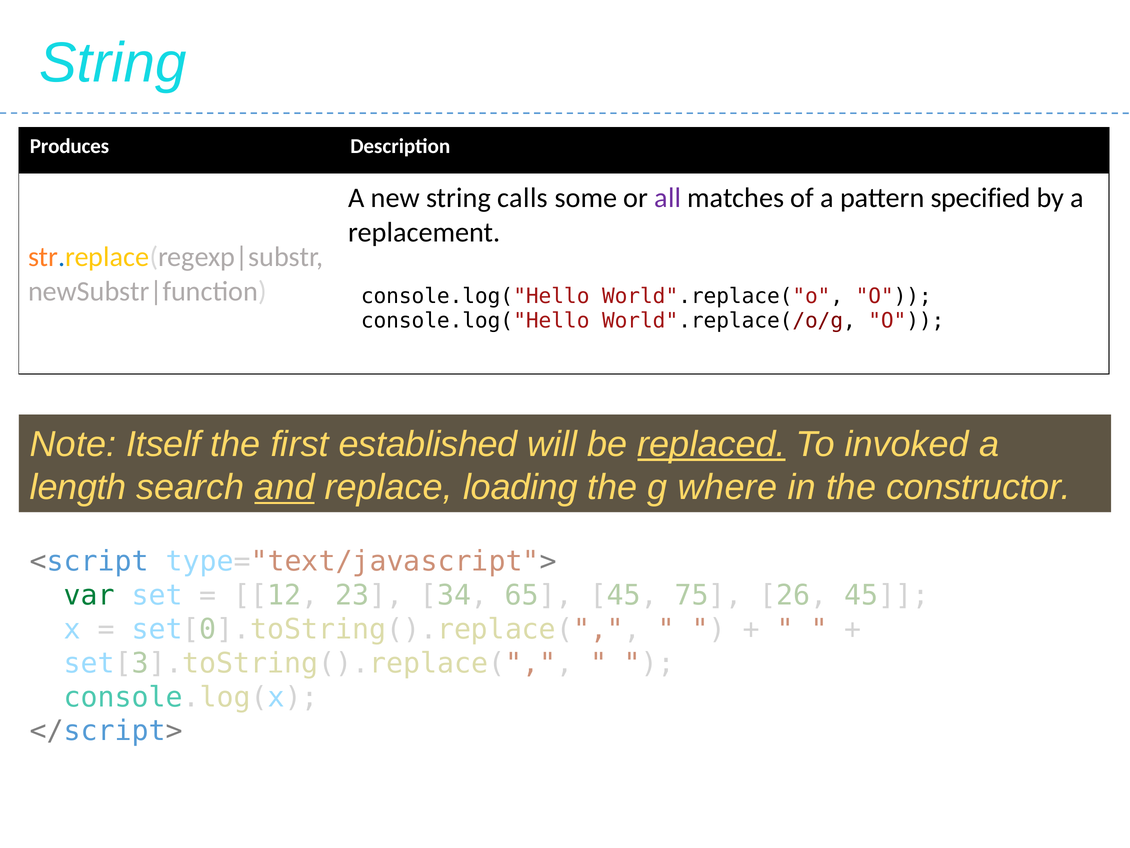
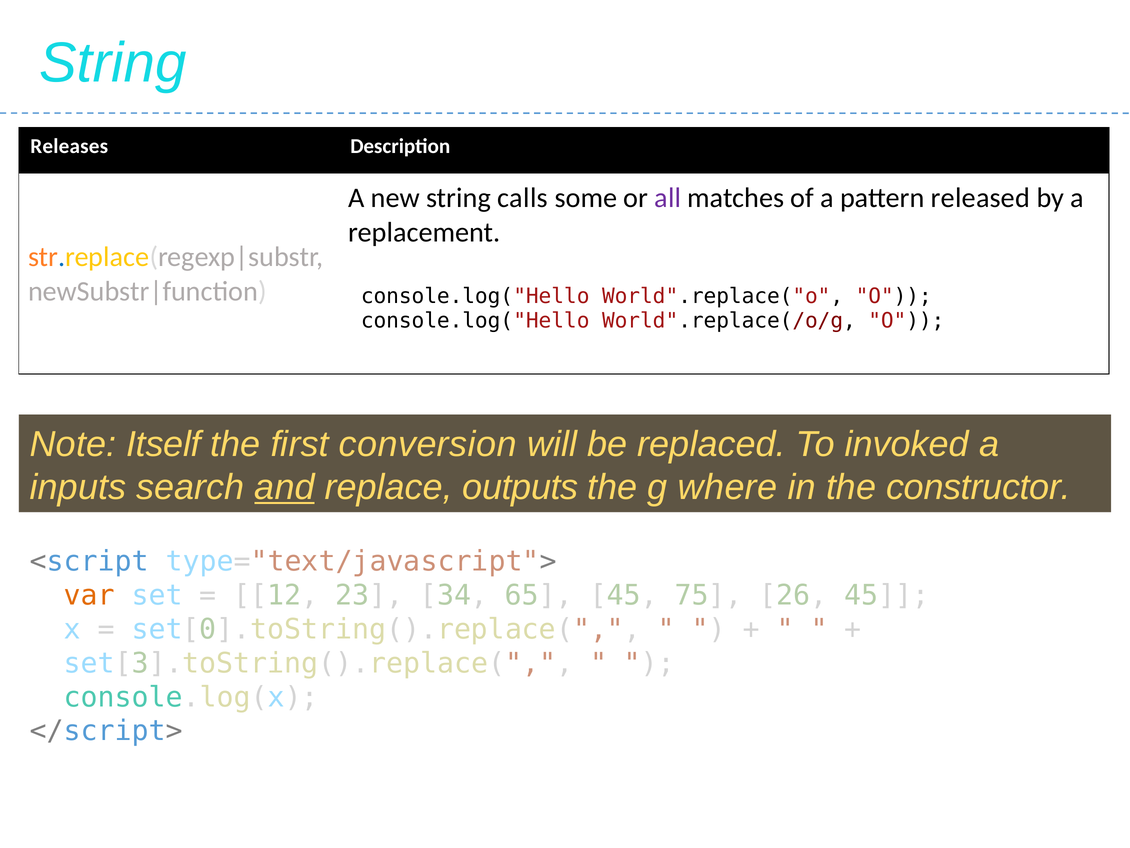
Produces: Produces -> Releases
specified: specified -> released
established: established -> conversion
replaced underline: present -> none
length: length -> inputs
loading: loading -> outputs
var colour: green -> orange
